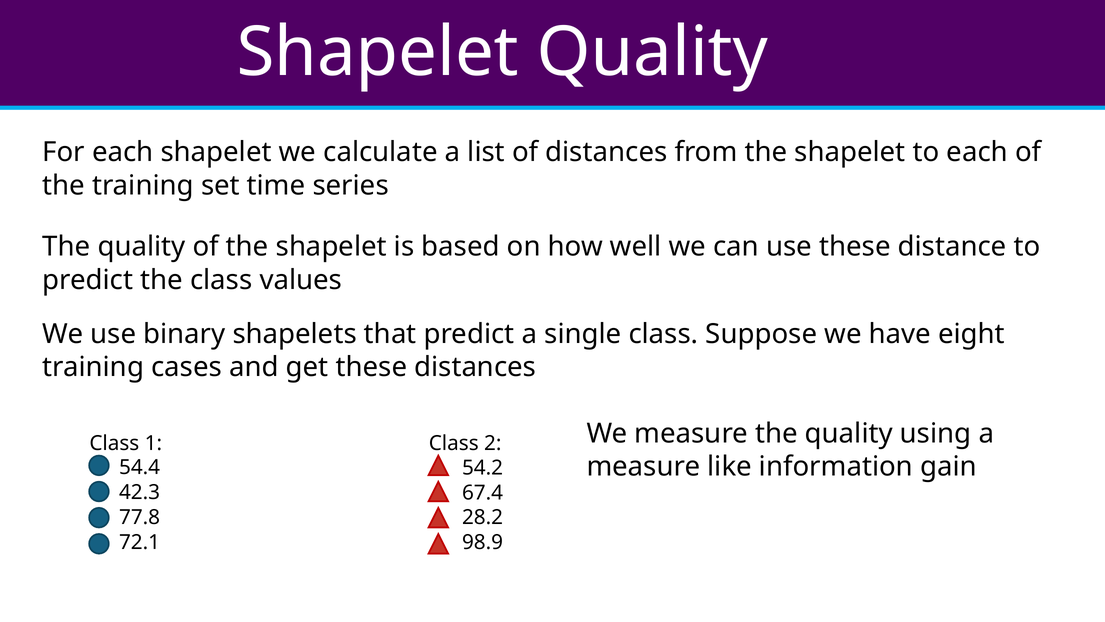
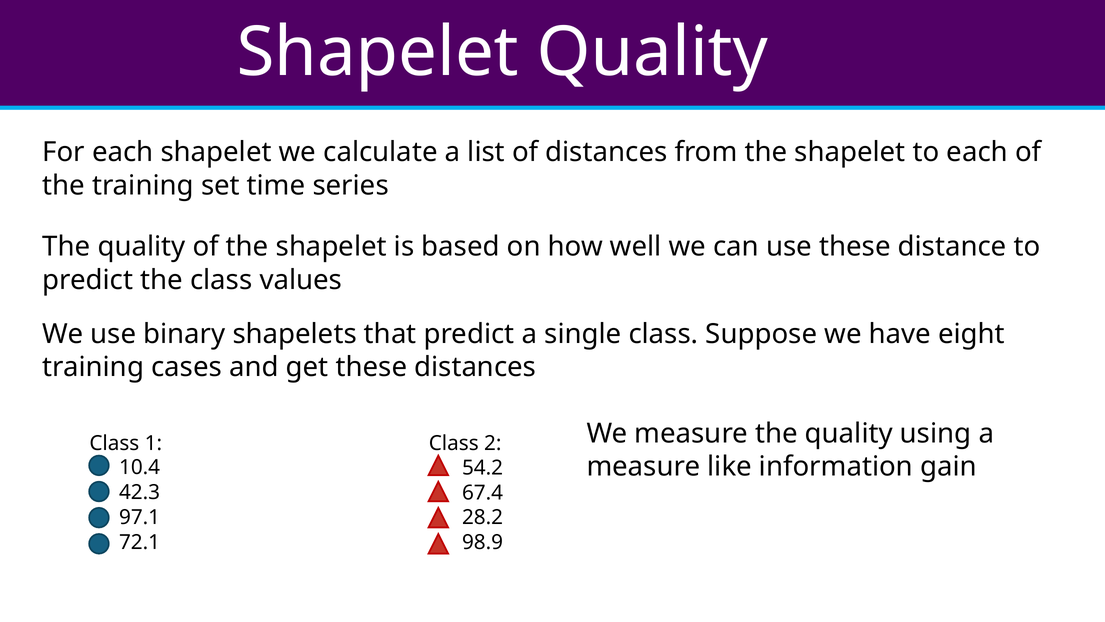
54.4: 54.4 -> 10.4
77.8: 77.8 -> 97.1
